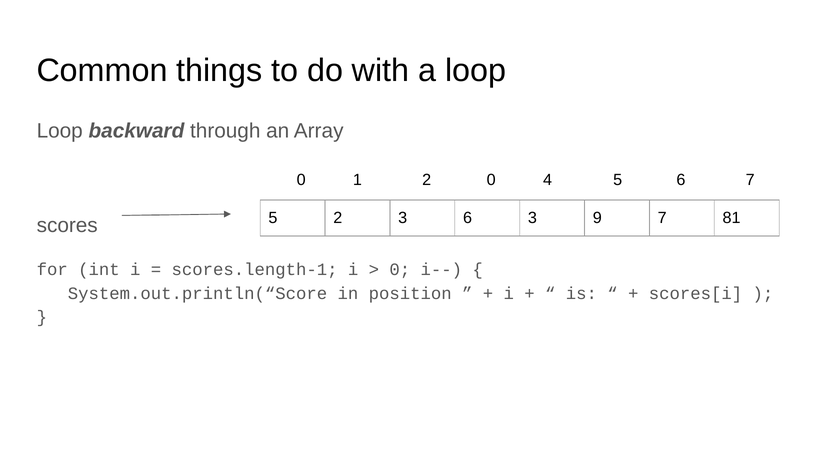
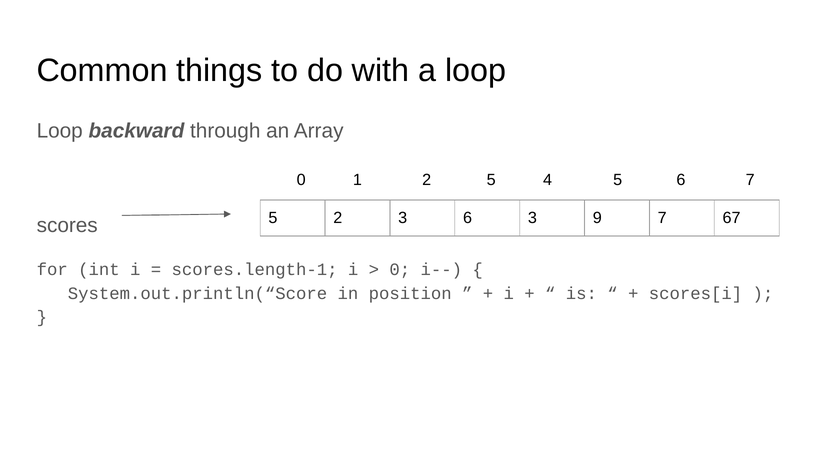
2 0: 0 -> 5
81: 81 -> 67
